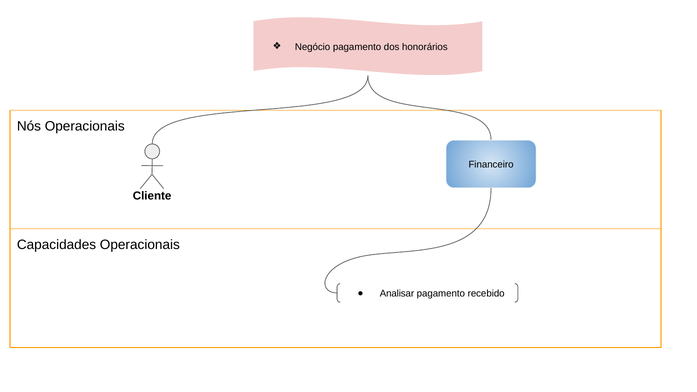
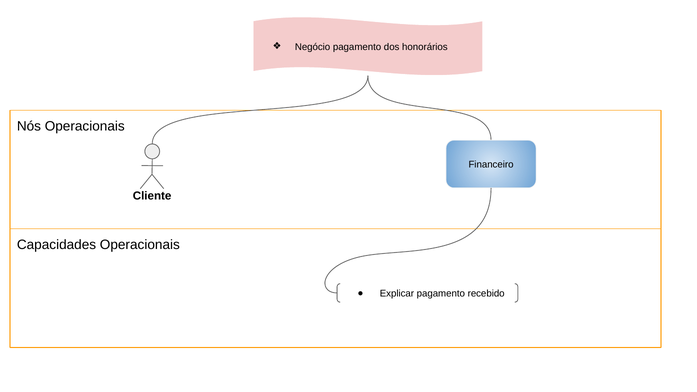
Analisar: Analisar -> Explicar
